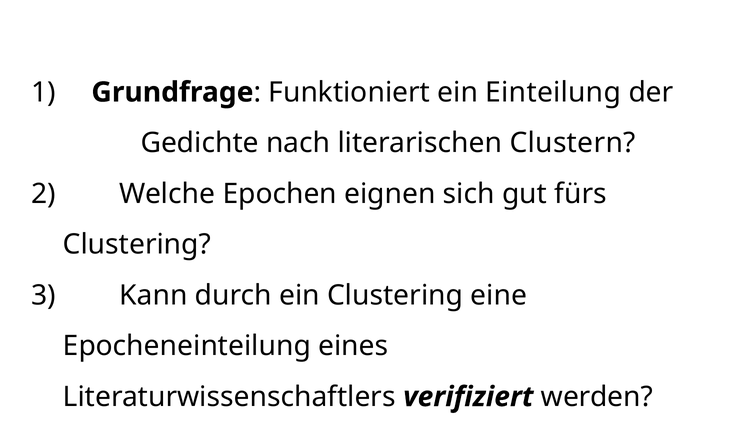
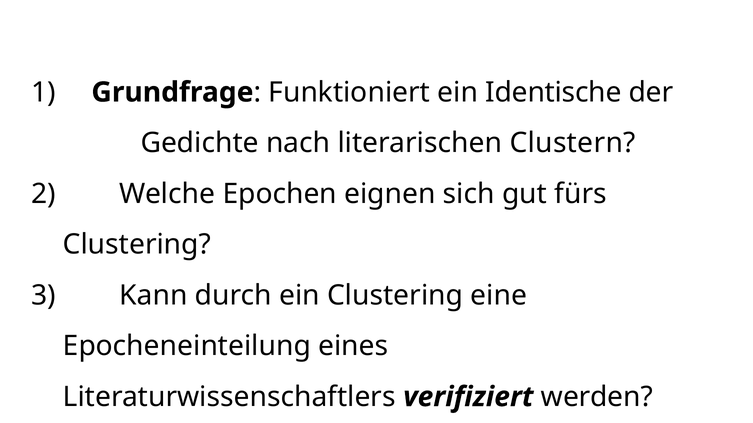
Einteilung: Einteilung -> Identische
